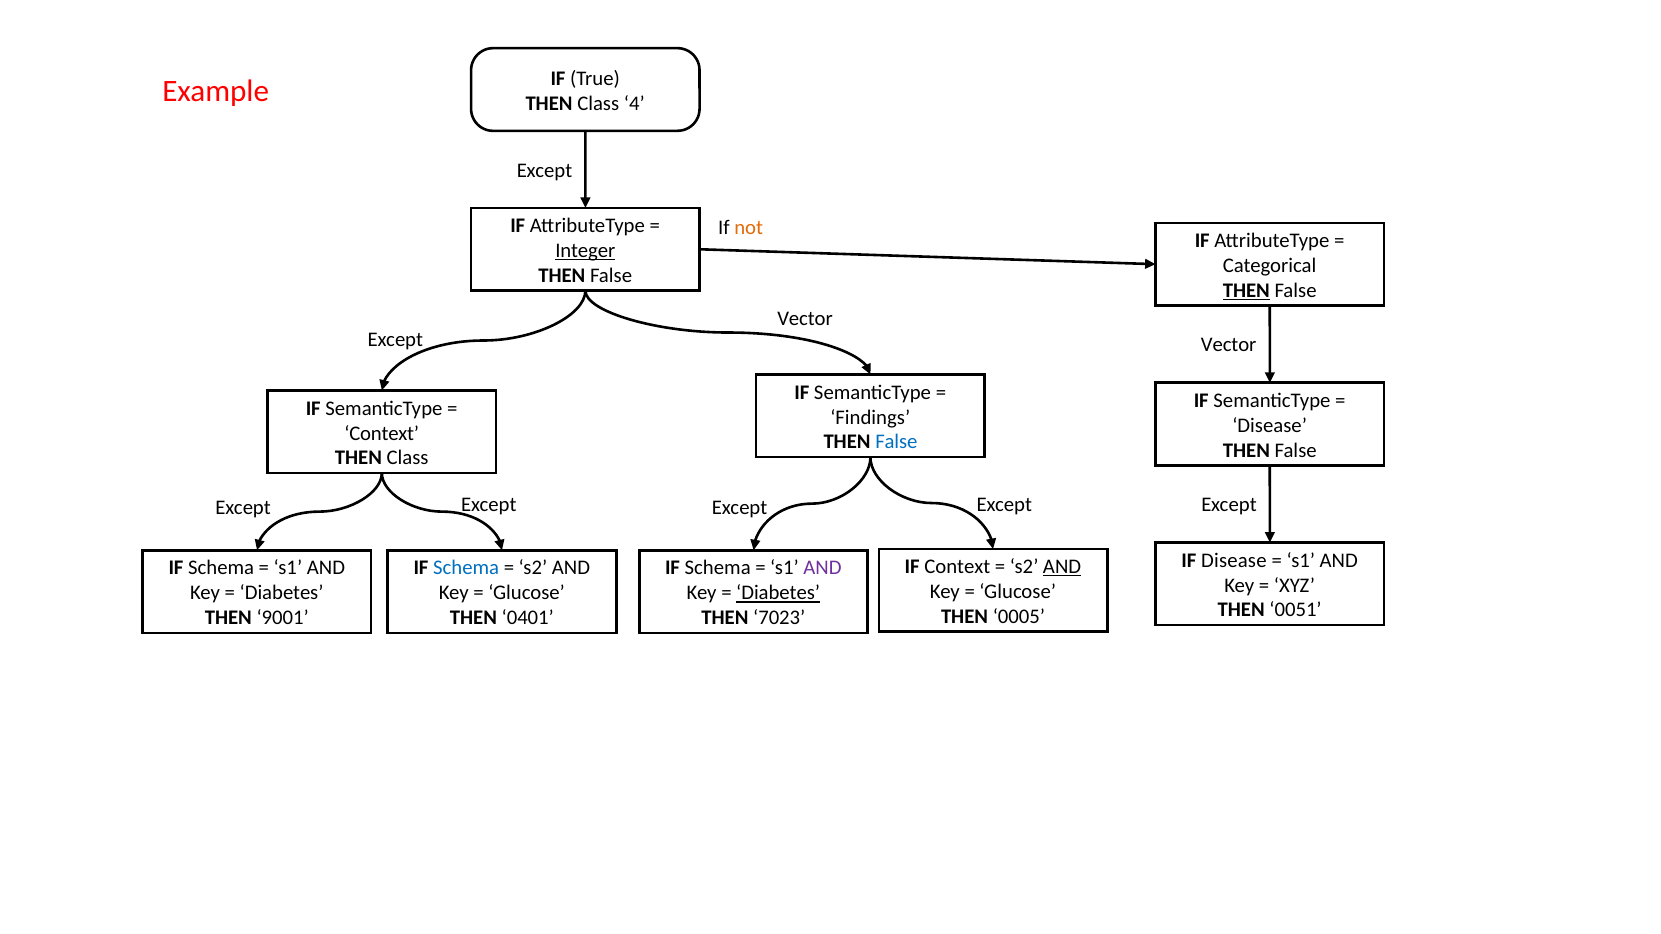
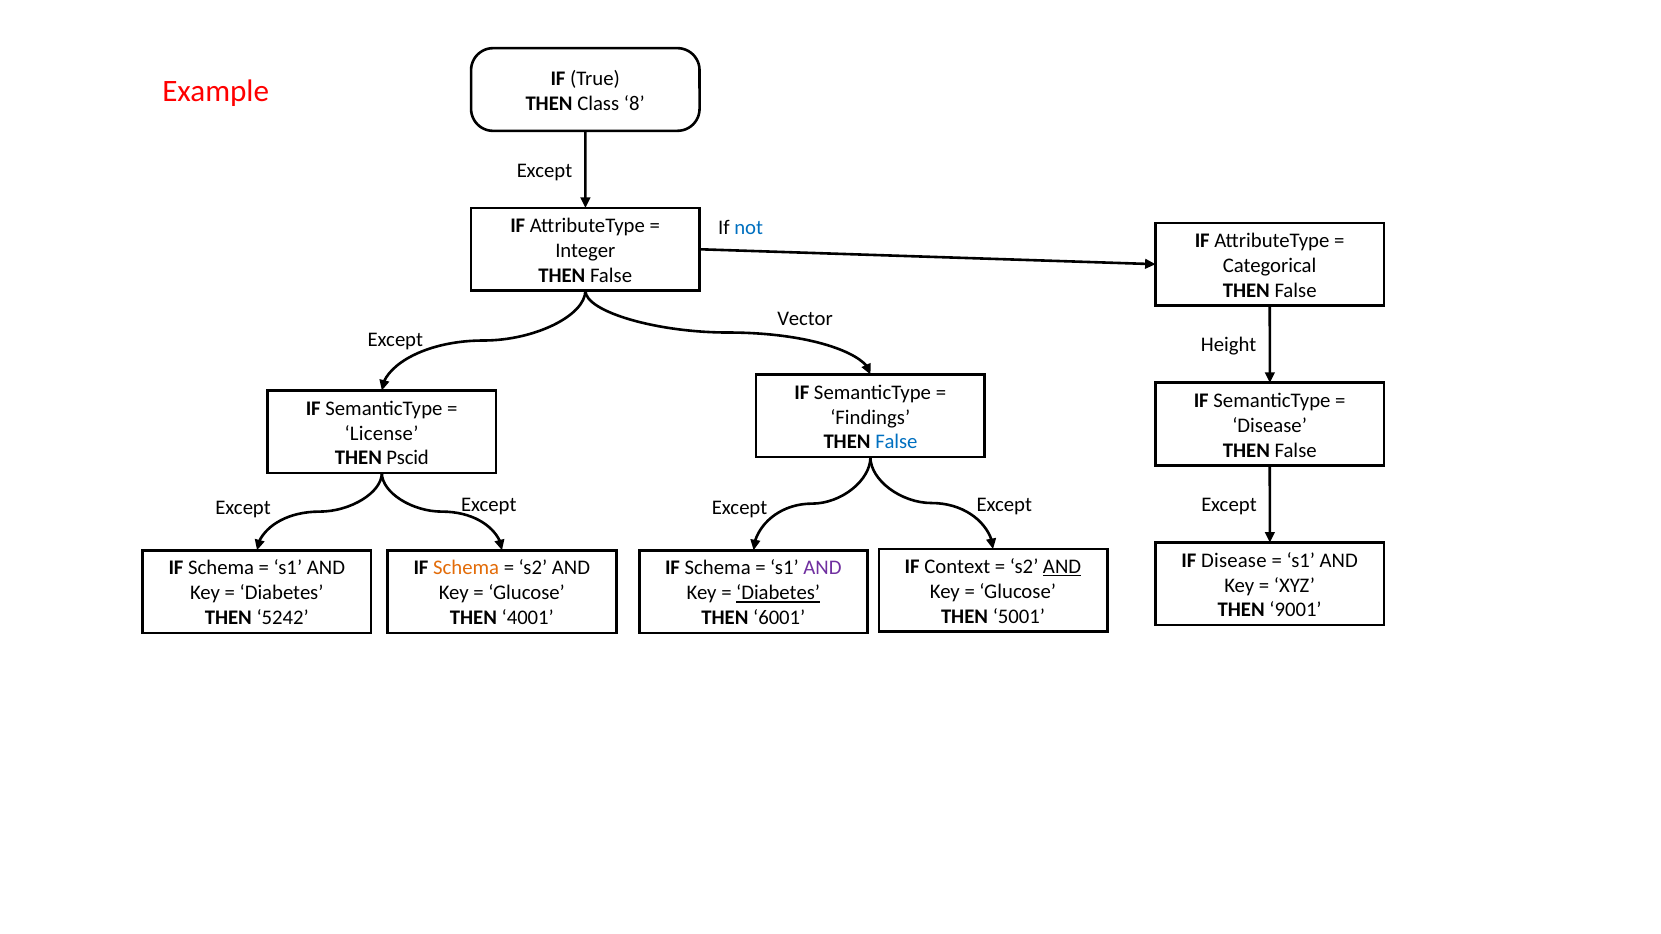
4: 4 -> 8
not colour: orange -> blue
Integer underline: present -> none
THEN at (1246, 291) underline: present -> none
Vector at (1229, 345): Vector -> Height
Context at (382, 433): Context -> License
Class at (408, 458): Class -> Pscid
Schema at (466, 568) colour: blue -> orange
0051: 0051 -> 9001
0005: 0005 -> 5001
9001: 9001 -> 5242
0401: 0401 -> 4001
7023: 7023 -> 6001
